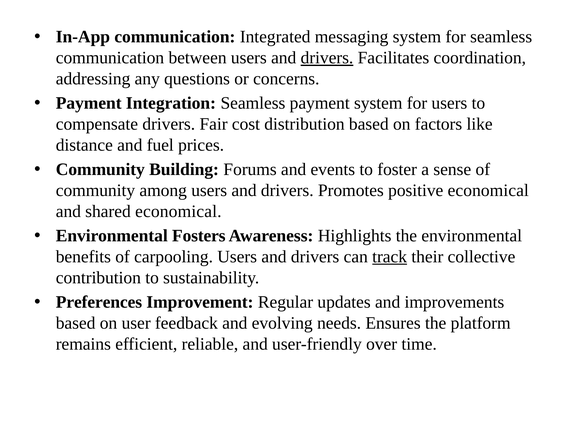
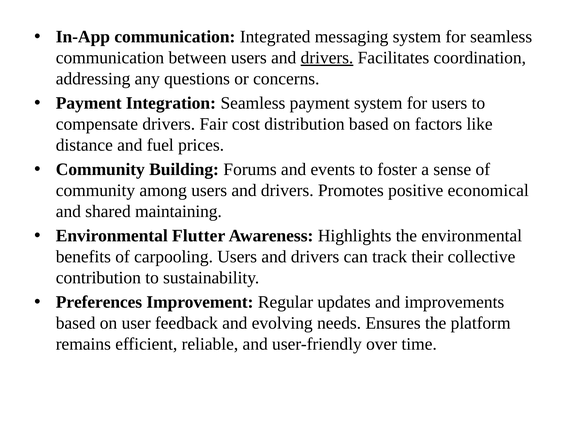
shared economical: economical -> maintaining
Fosters: Fosters -> Flutter
track underline: present -> none
